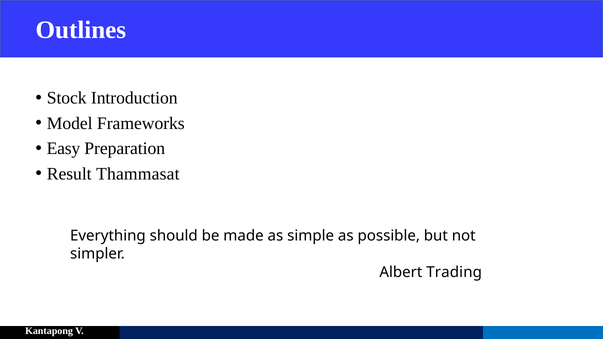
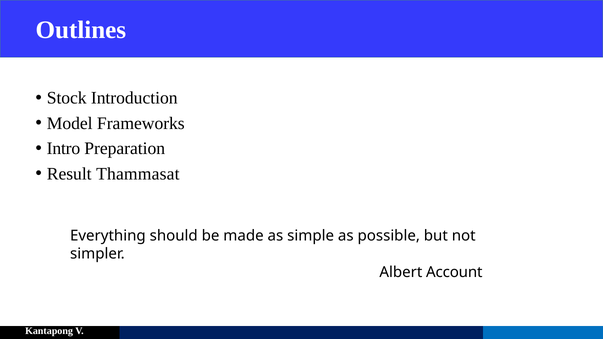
Easy: Easy -> Intro
Trading: Trading -> Account
